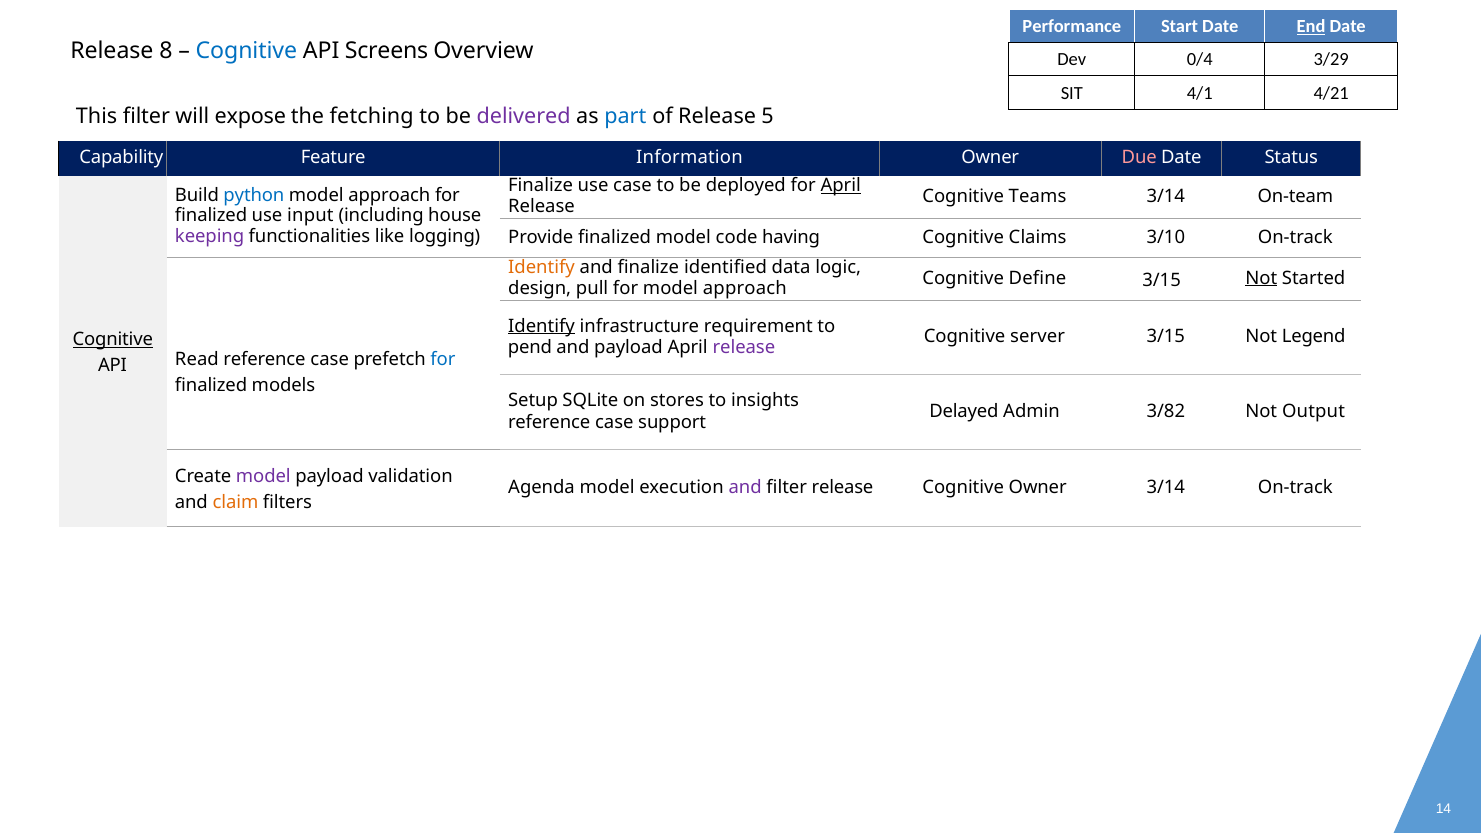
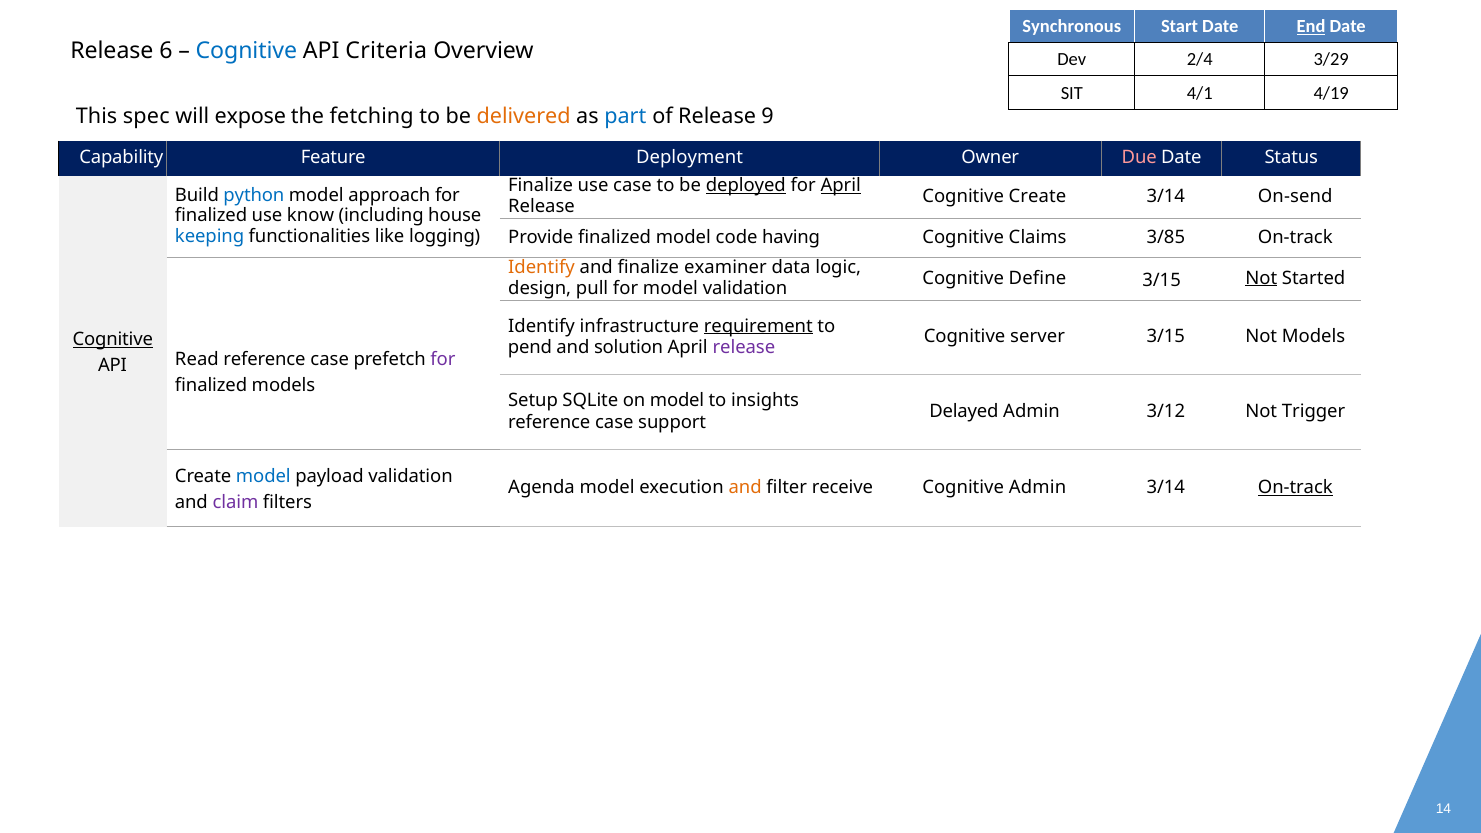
Performance: Performance -> Synchronous
8: 8 -> 6
Screens: Screens -> Criteria
0/4: 0/4 -> 2/4
4/21: 4/21 -> 4/19
This filter: filter -> spec
delivered colour: purple -> orange
5: 5 -> 9
Information: Information -> Deployment
deployed underline: none -> present
Cognitive Teams: Teams -> Create
On-team: On-team -> On-send
input: input -> know
keeping colour: purple -> blue
3/10: 3/10 -> 3/85
identified: identified -> examiner
for model approach: approach -> validation
Identify at (542, 326) underline: present -> none
requirement underline: none -> present
Not Legend: Legend -> Models
and payload: payload -> solution
for at (443, 360) colour: blue -> purple
on stores: stores -> model
3/82: 3/82 -> 3/12
Output: Output -> Trigger
model at (263, 477) colour: purple -> blue
and at (745, 487) colour: purple -> orange
filter release: release -> receive
Cognitive Owner: Owner -> Admin
On-track at (1295, 487) underline: none -> present
claim colour: orange -> purple
